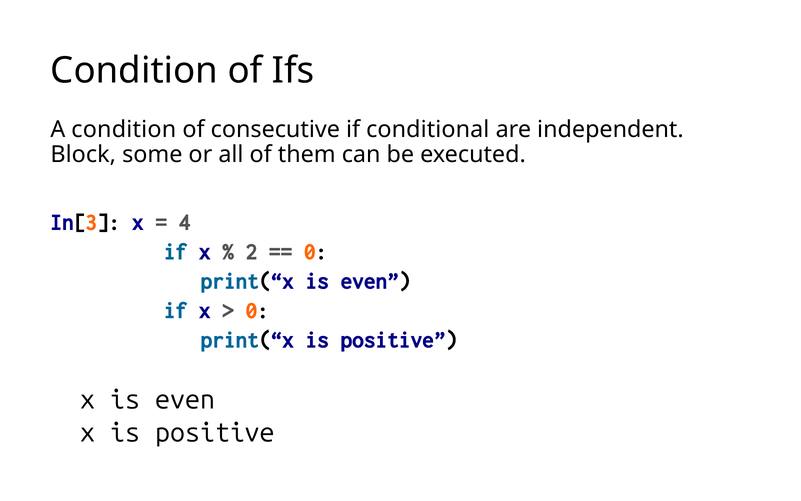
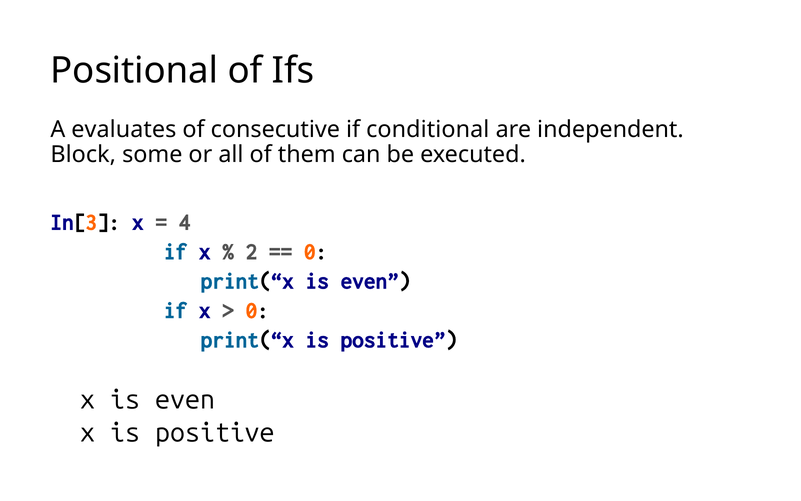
Condition at (134, 71): Condition -> Positional
A condition: condition -> evaluates
